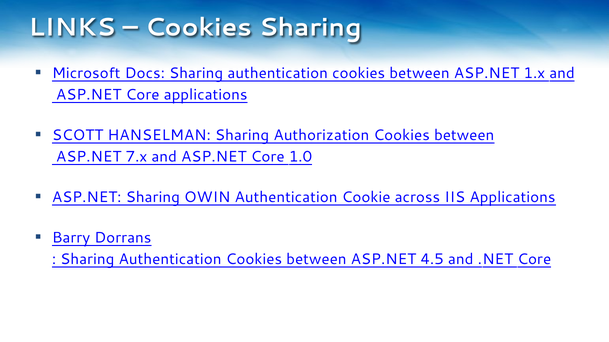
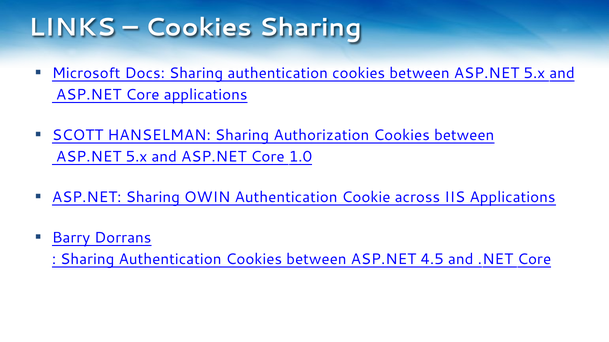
1.x at (534, 74): 1.x -> 5.x
7.x at (136, 157): 7.x -> 5.x
